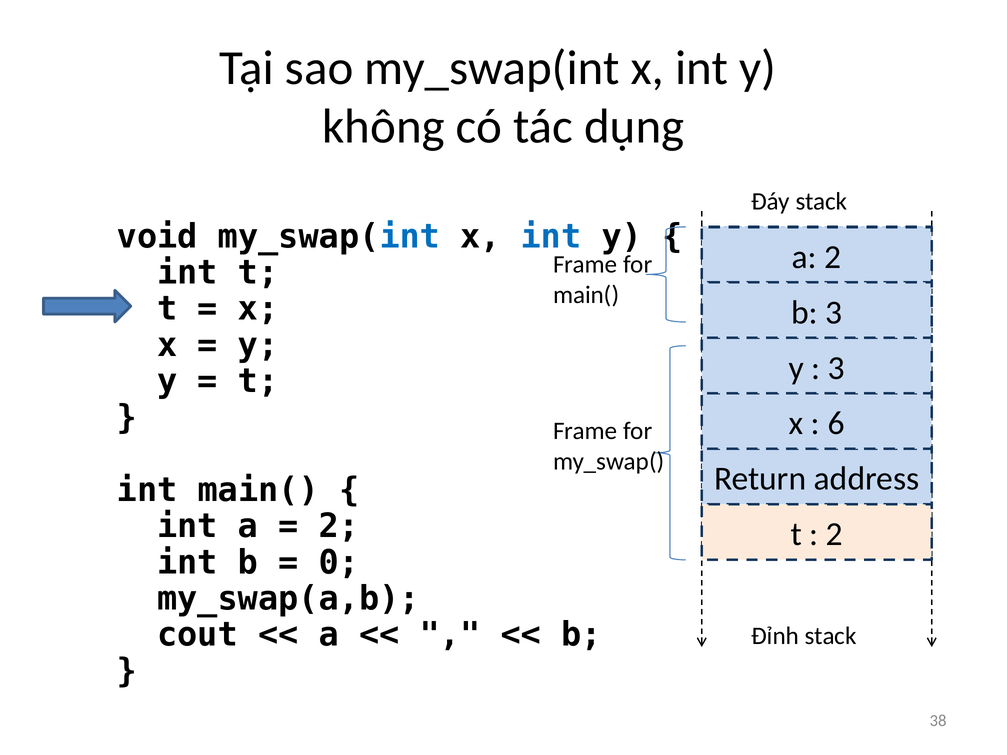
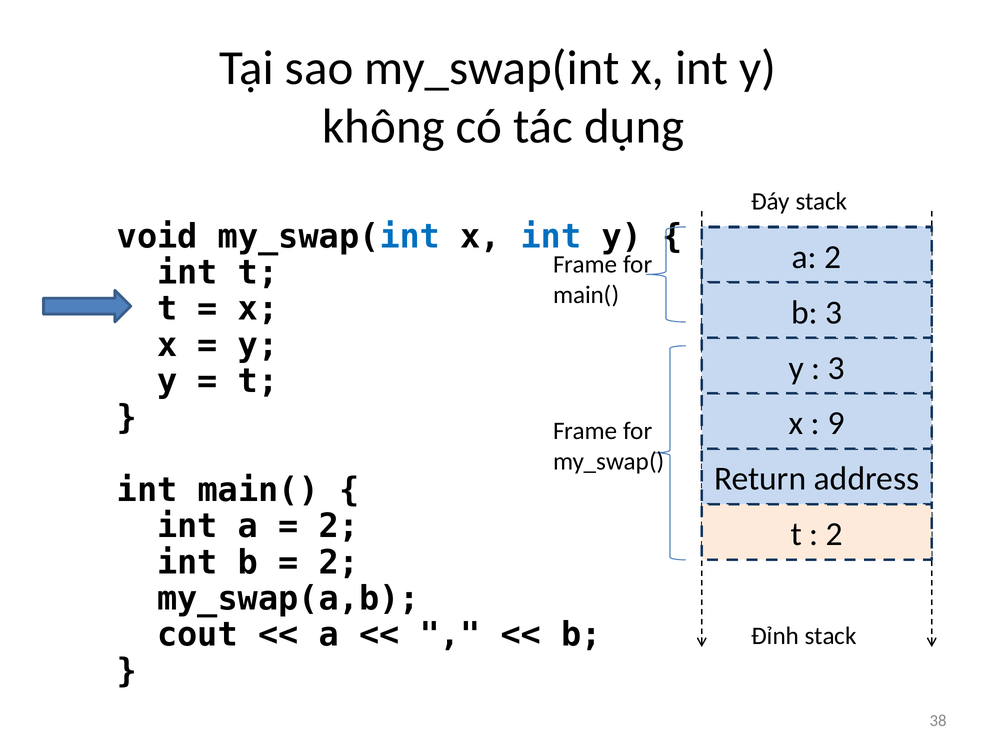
6: 6 -> 9
0 at (339, 563): 0 -> 2
